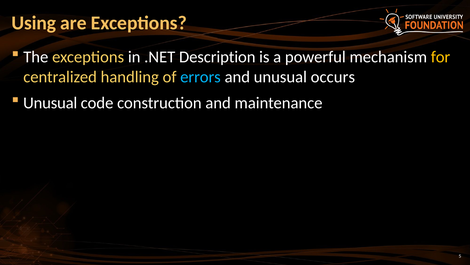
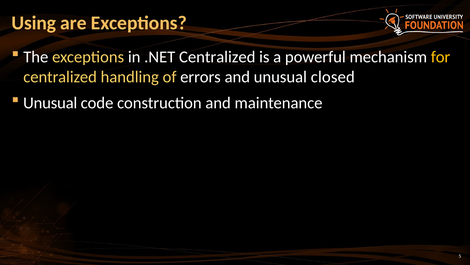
.NET Description: Description -> Centralized
errors colour: light blue -> white
occurs: occurs -> closed
